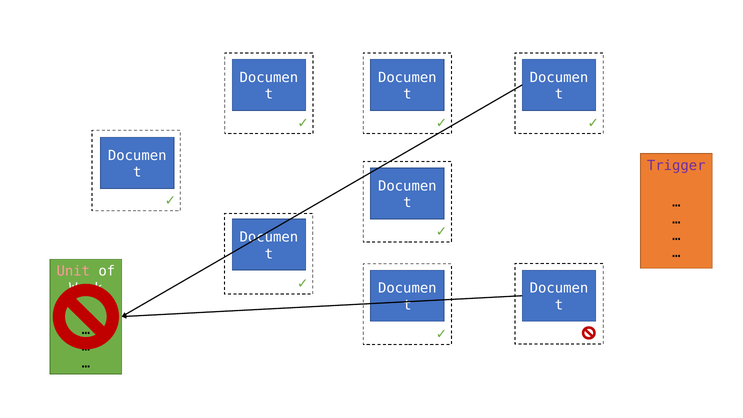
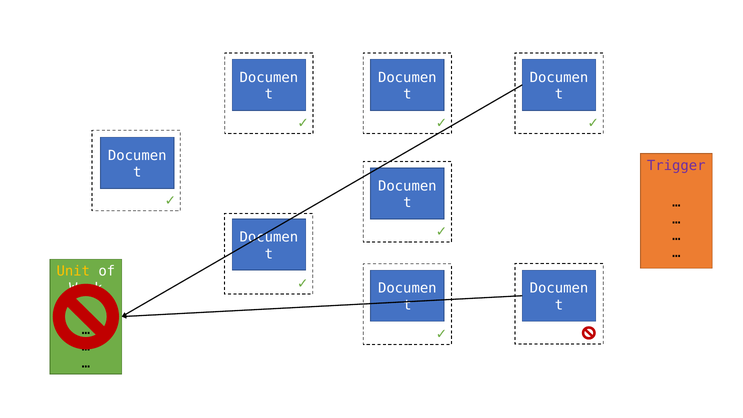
Unit colour: pink -> yellow
